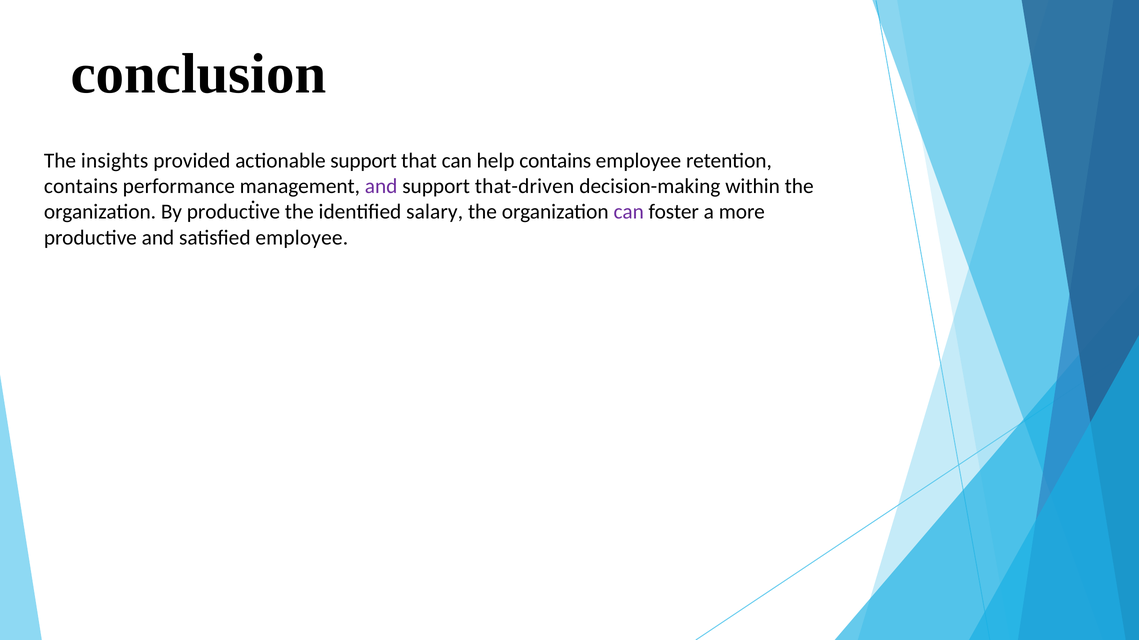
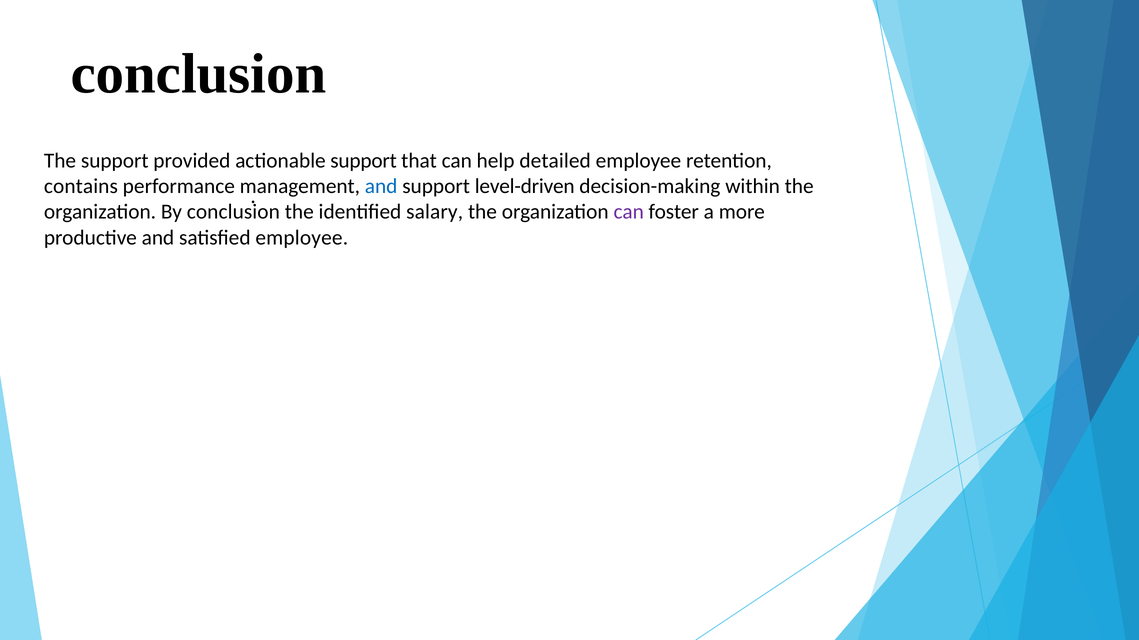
The insights: insights -> support
help contains: contains -> detailed
and at (381, 186) colour: purple -> blue
that-driven: that-driven -> level-driven
By productive: productive -> conclusion
